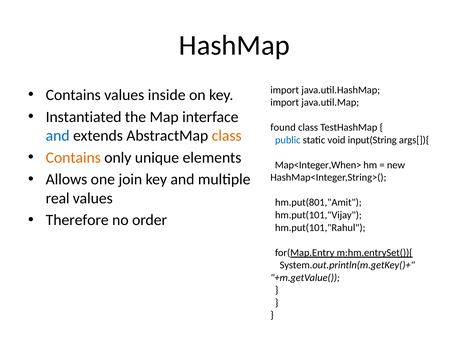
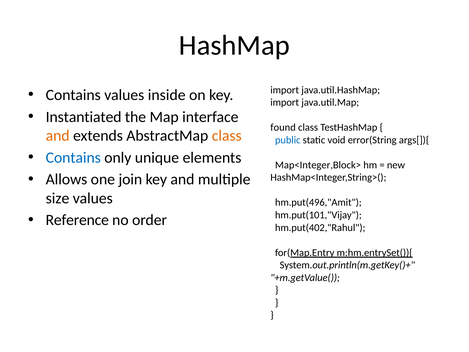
and at (58, 136) colour: blue -> orange
input(String: input(String -> error(String
Contains at (73, 157) colour: orange -> blue
Map<Integer,When>: Map<Integer,When> -> Map<Integer,Block>
real: real -> size
hm.put(801,"Amit: hm.put(801,"Amit -> hm.put(496,"Amit
Therefore: Therefore -> Reference
hm.put(101,"Rahul: hm.put(101,"Rahul -> hm.put(402,"Rahul
